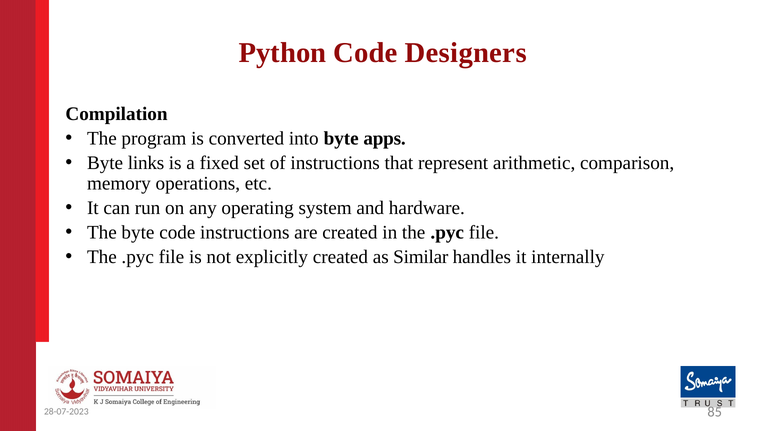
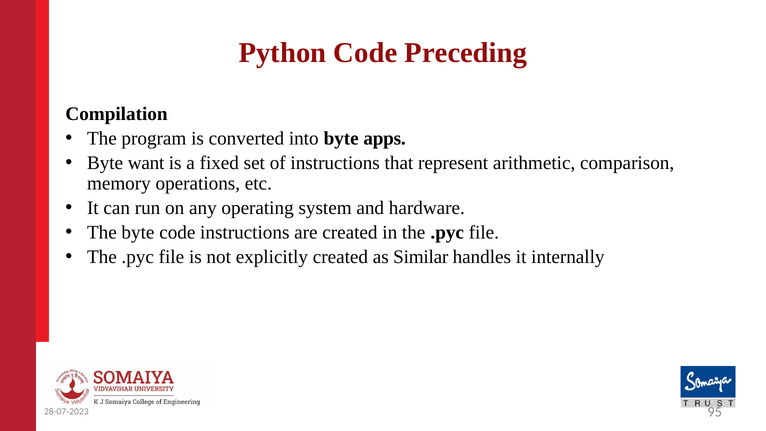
Designers: Designers -> Preceding
links: links -> want
85: 85 -> 95
